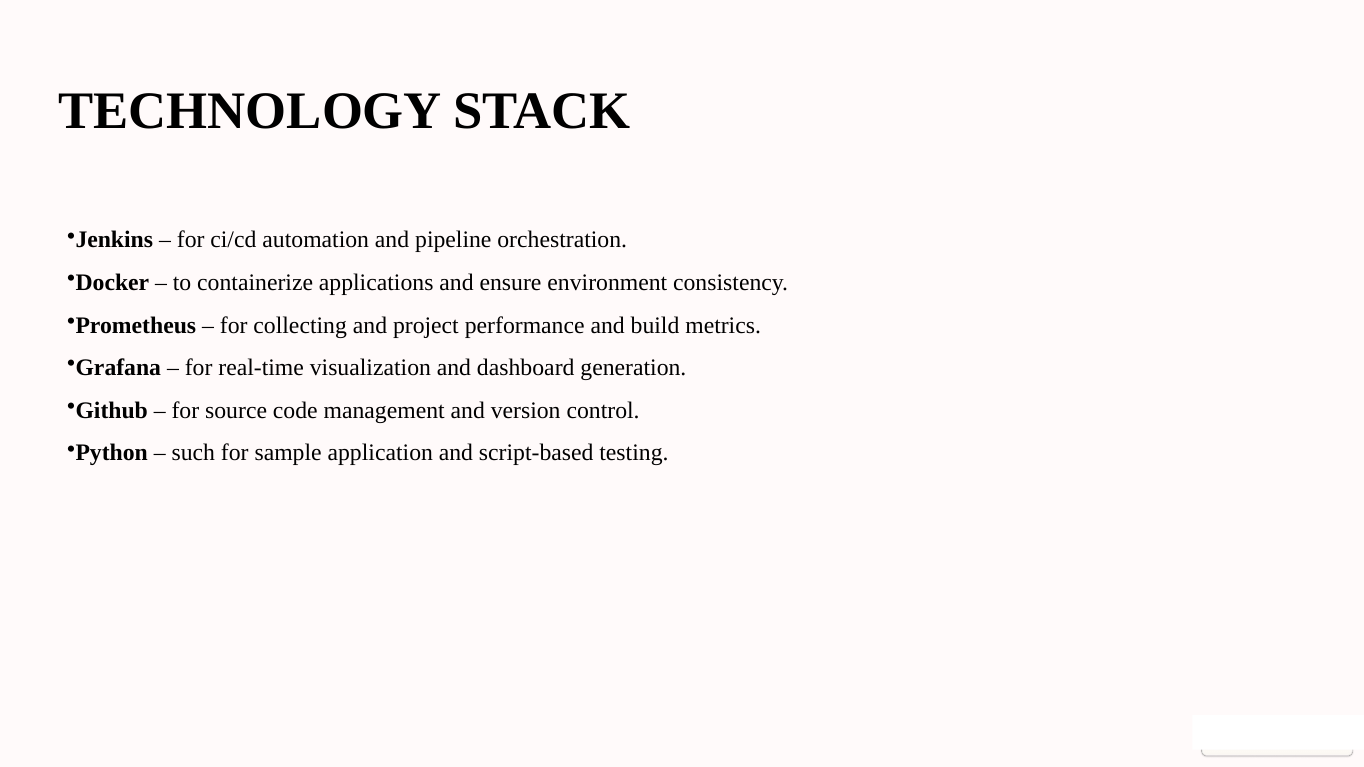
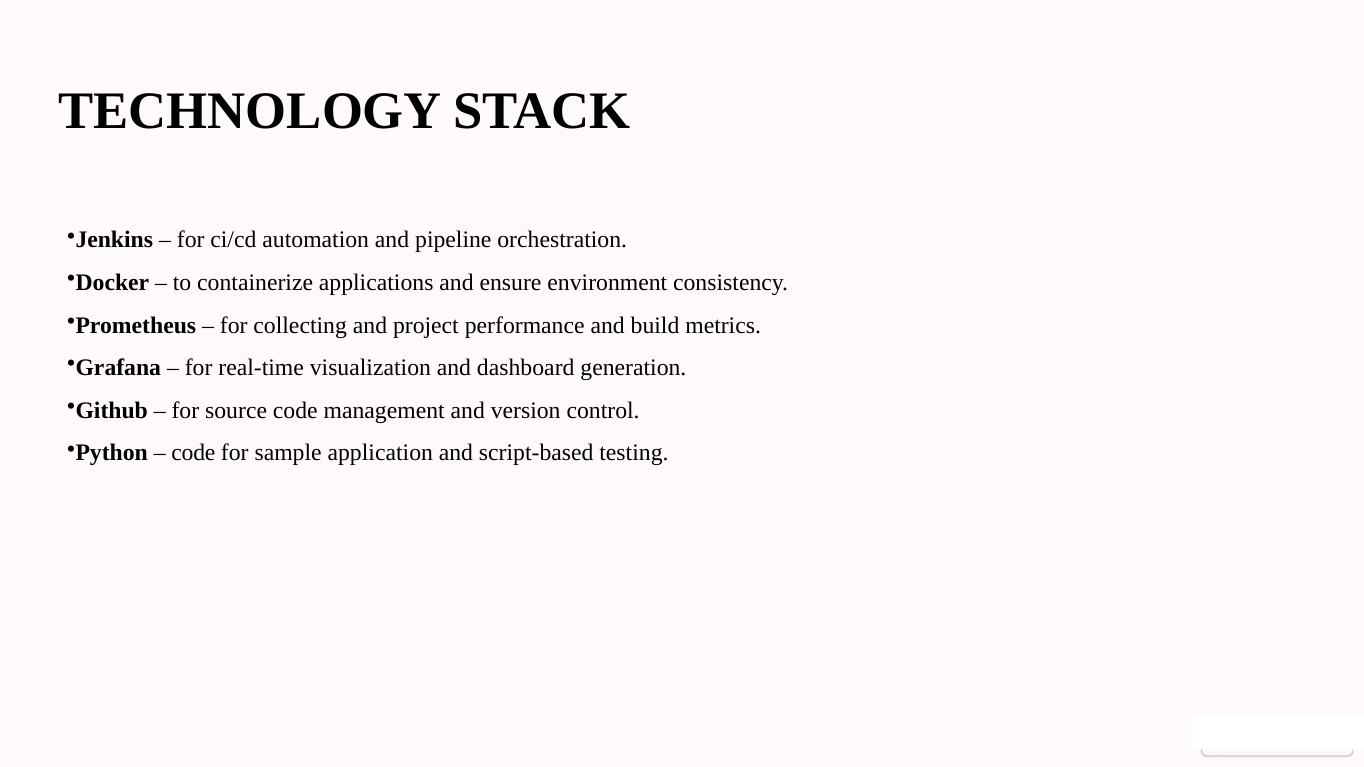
such at (193, 453): such -> code
